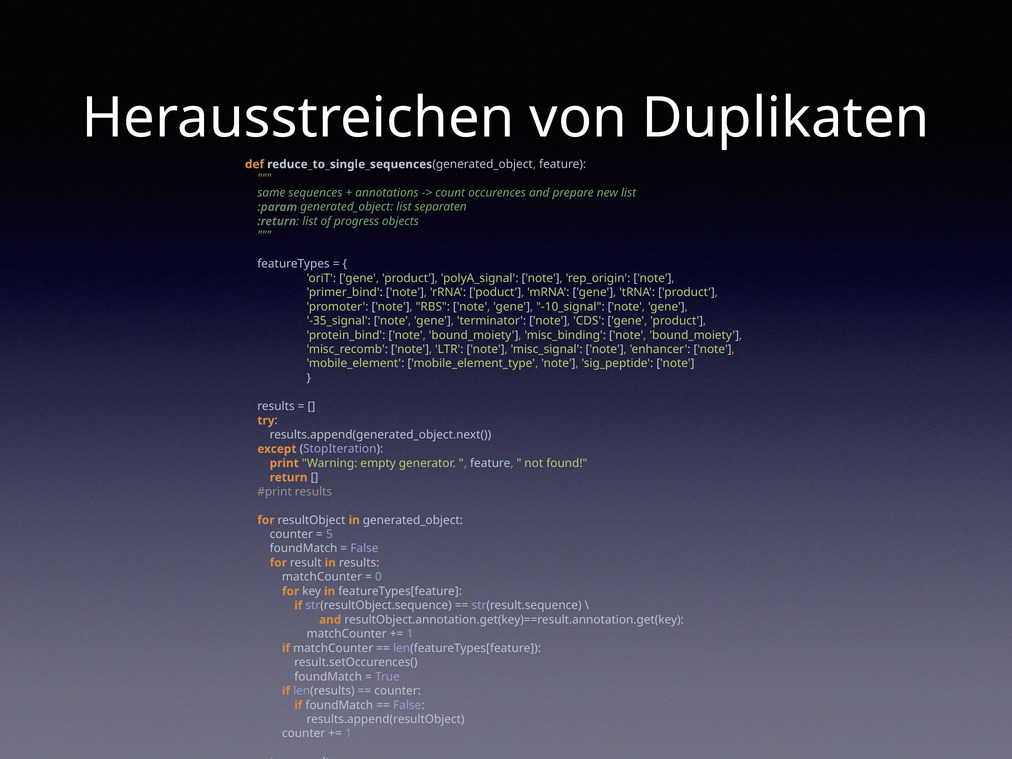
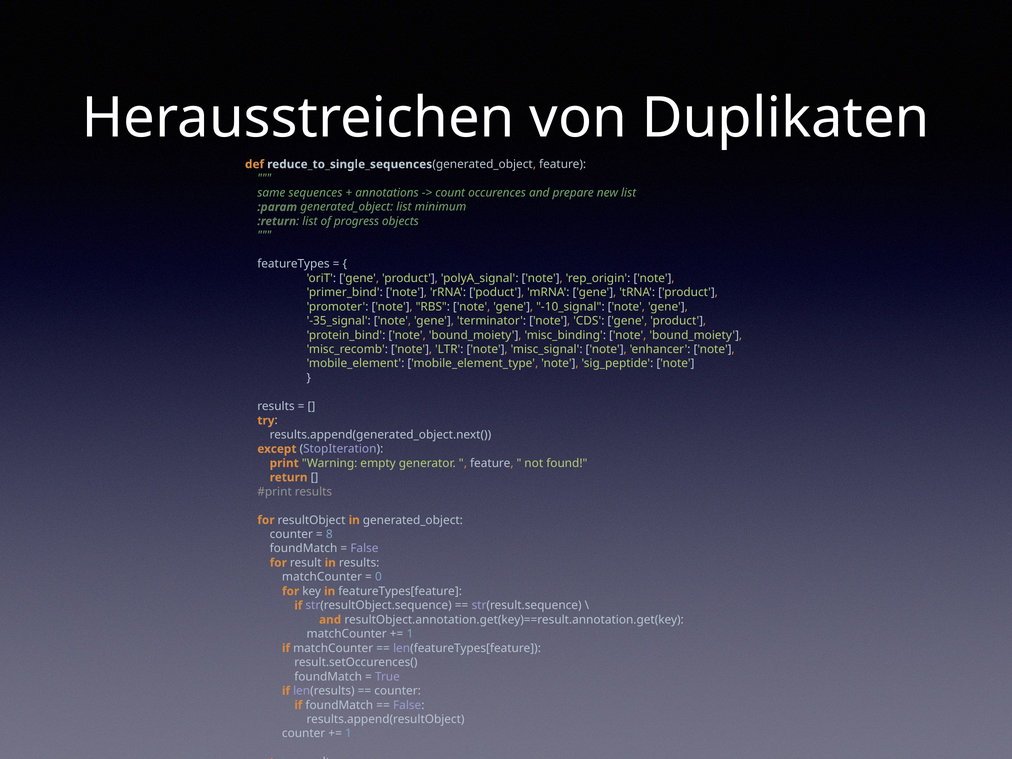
separaten: separaten -> minimum
5: 5 -> 8
